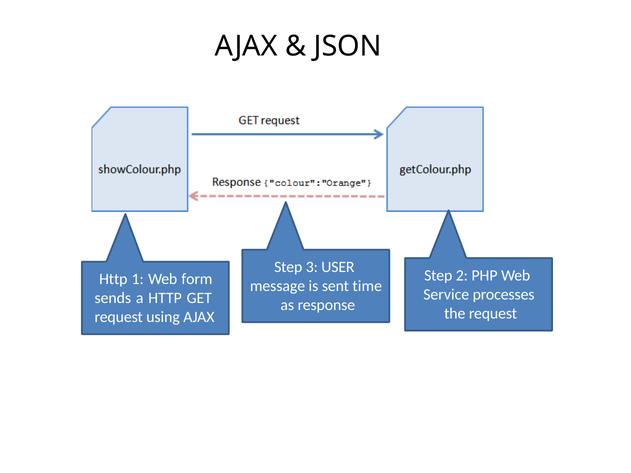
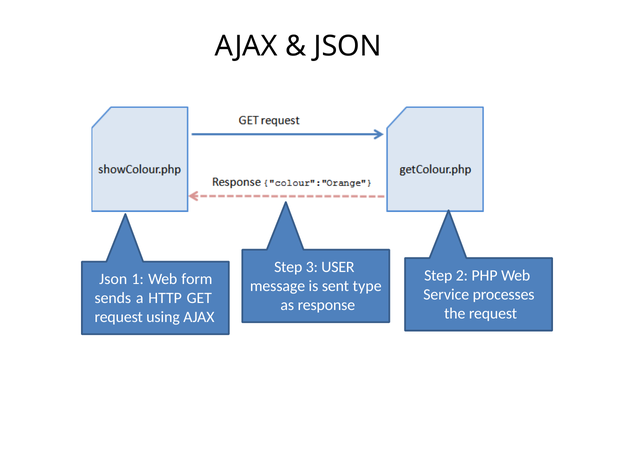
Http at (113, 279): Http -> Json
time: time -> type
